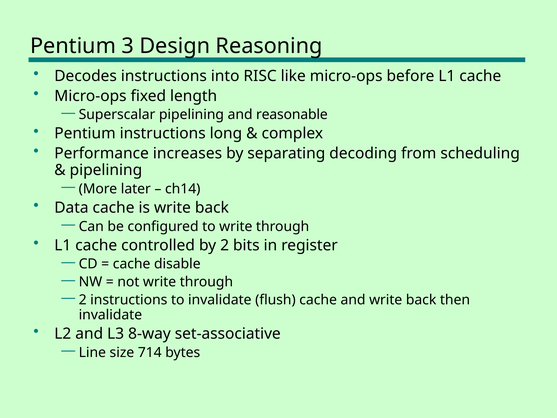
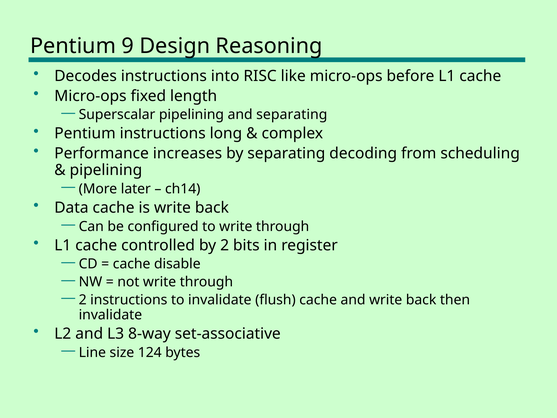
3: 3 -> 9
and reasonable: reasonable -> separating
714: 714 -> 124
